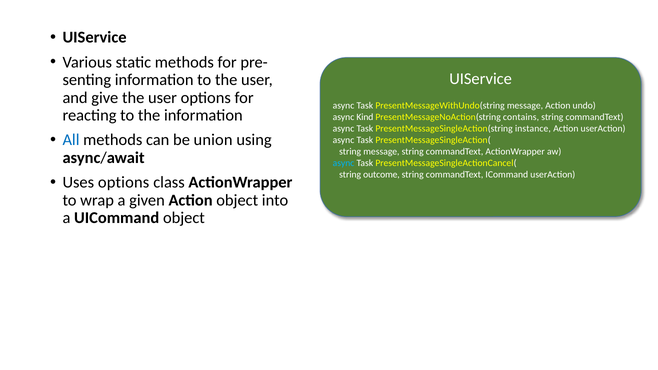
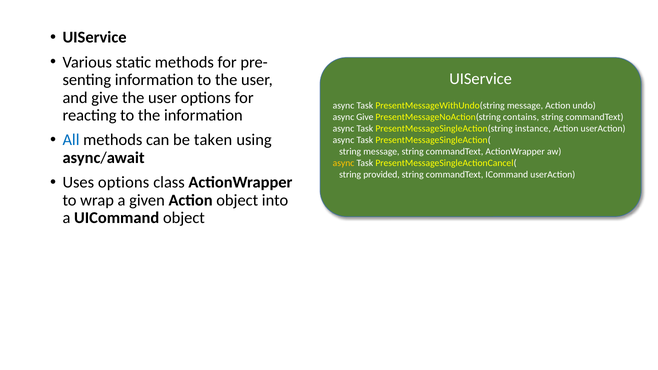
async Kind: Kind -> Give
union: union -> taken
async at (344, 163) colour: light blue -> yellow
outcome: outcome -> provided
